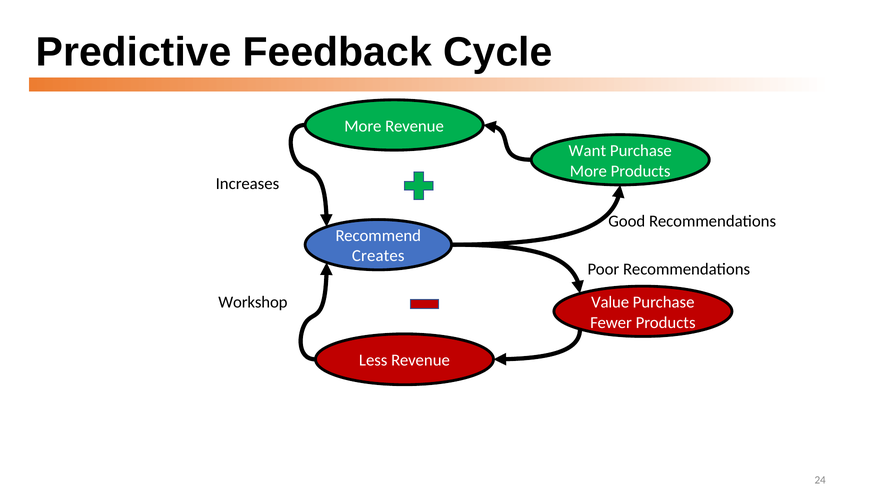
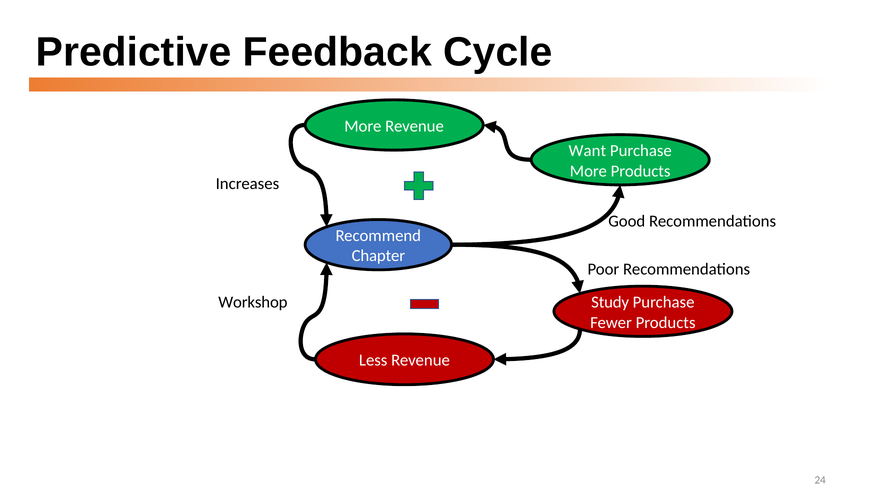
Creates: Creates -> Chapter
Value: Value -> Study
